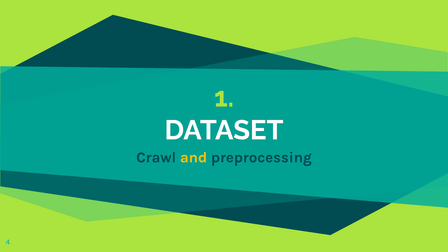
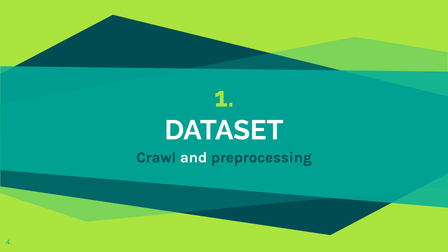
and colour: yellow -> white
